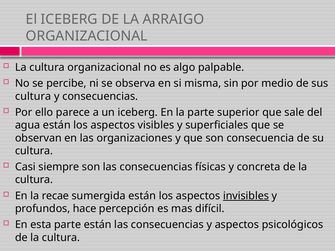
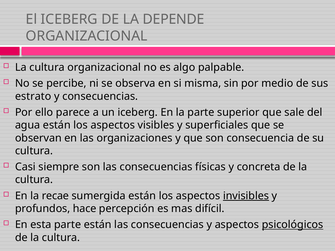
ARRAIGO: ARRAIGO -> DEPENDE
cultura at (33, 96): cultura -> estrato
psicológicos underline: none -> present
